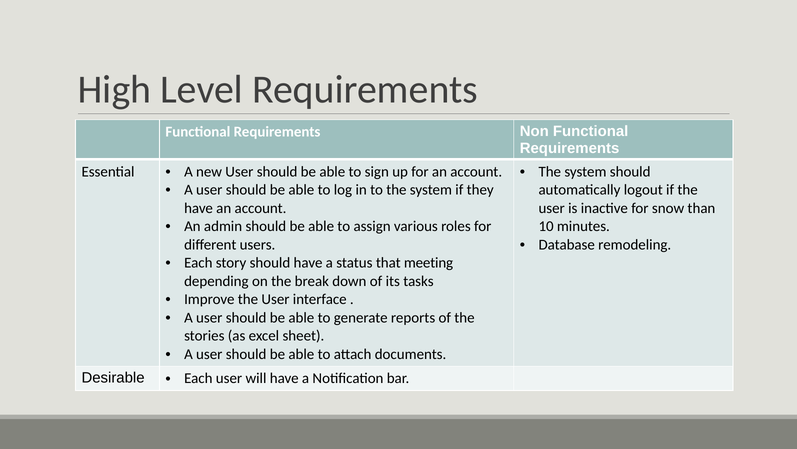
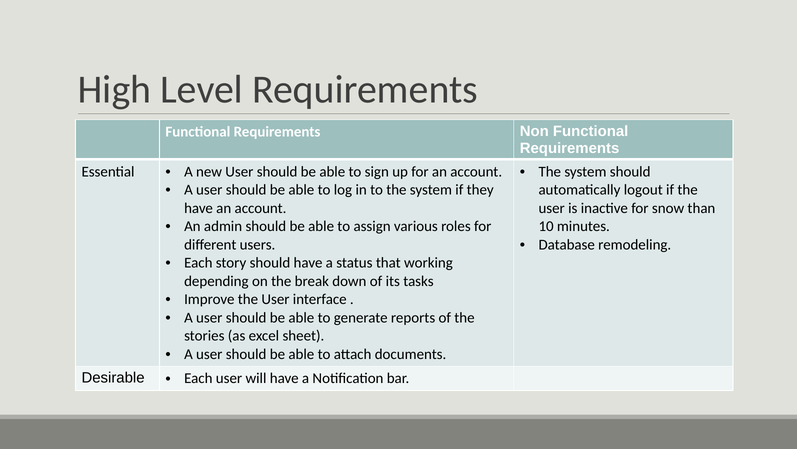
meeting: meeting -> working
